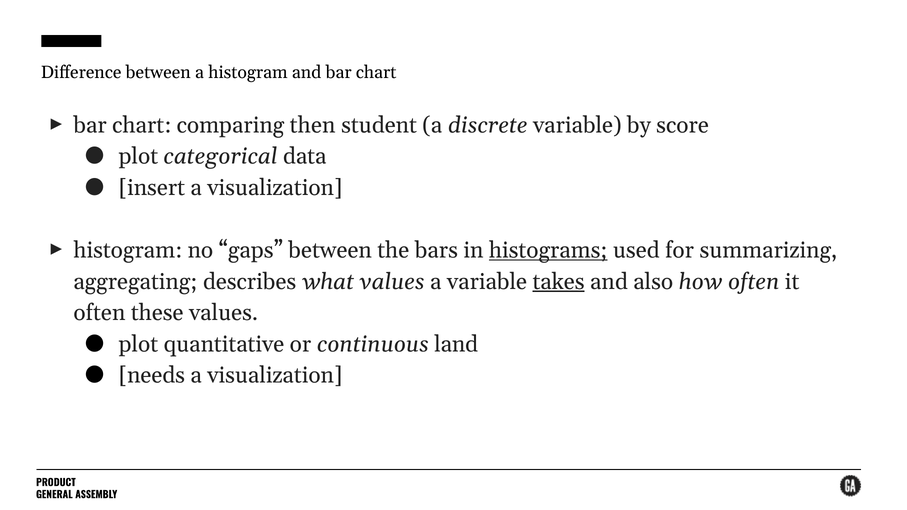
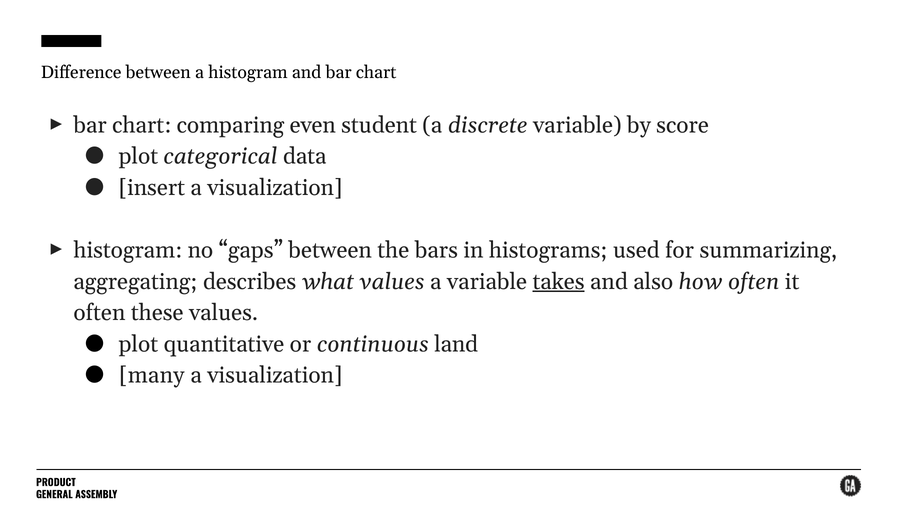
then: then -> even
histograms underline: present -> none
needs: needs -> many
